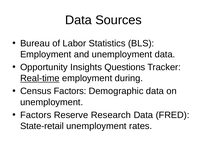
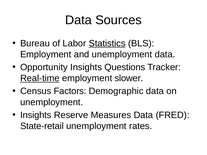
Statistics underline: none -> present
during: during -> slower
Factors at (36, 115): Factors -> Insights
Research: Research -> Measures
